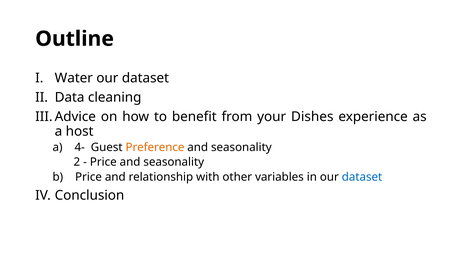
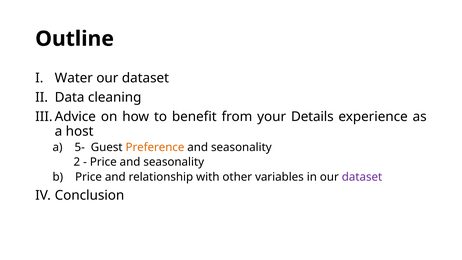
Dishes: Dishes -> Details
4-: 4- -> 5-
dataset at (362, 177) colour: blue -> purple
